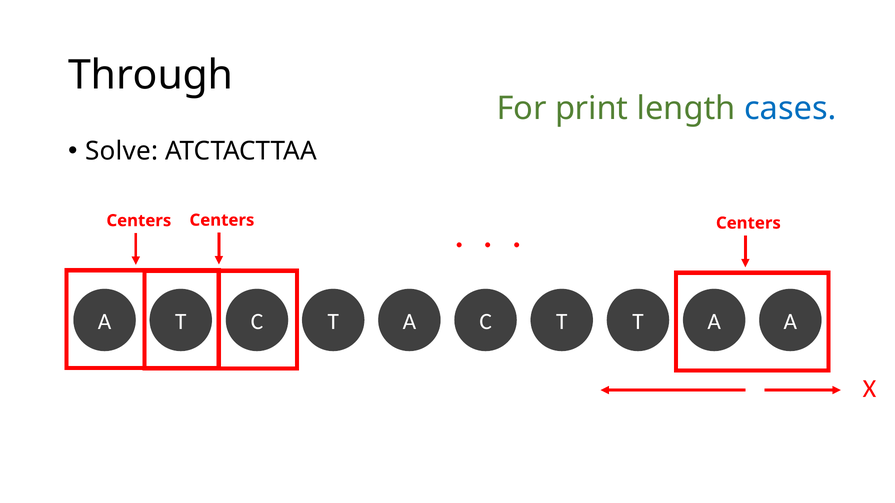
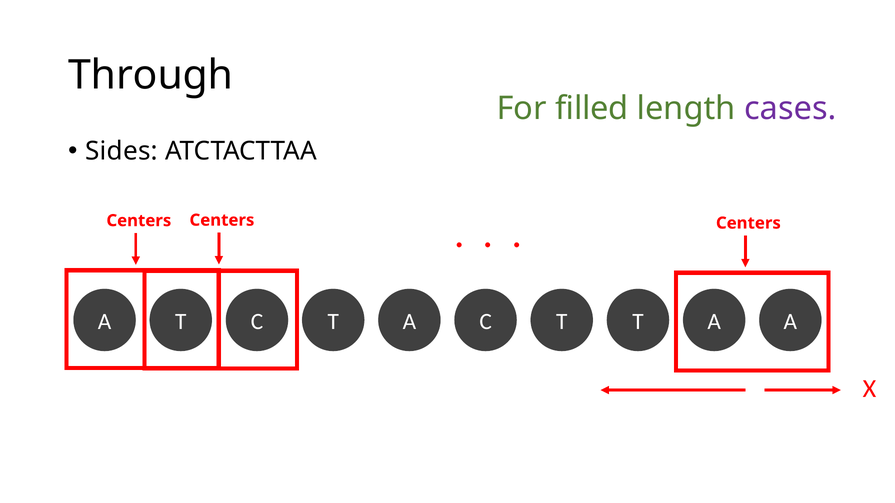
print: print -> filled
cases colour: blue -> purple
Solve: Solve -> Sides
